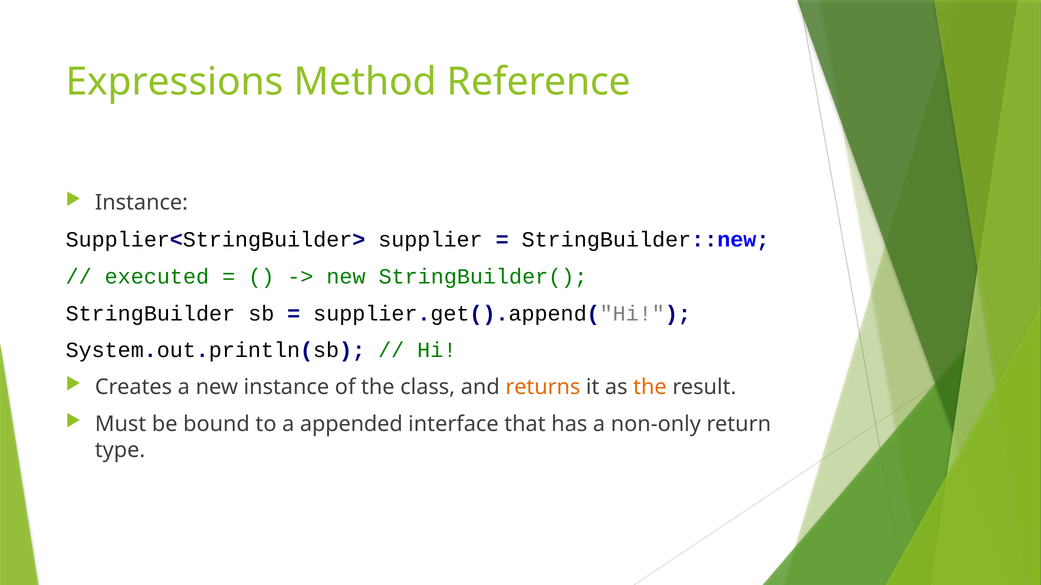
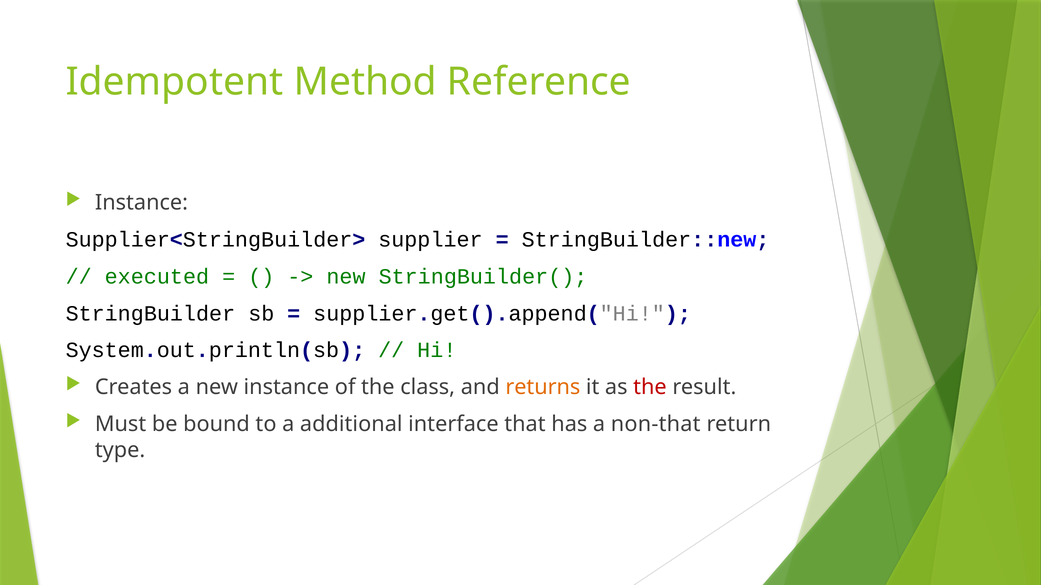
Expressions: Expressions -> Idempotent
the at (650, 388) colour: orange -> red
appended: appended -> additional
non-only: non-only -> non-that
